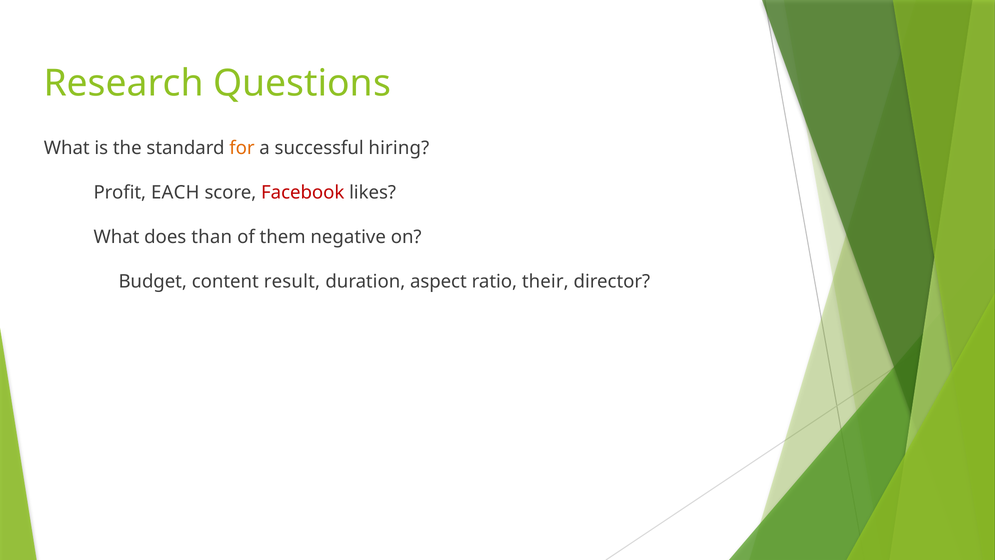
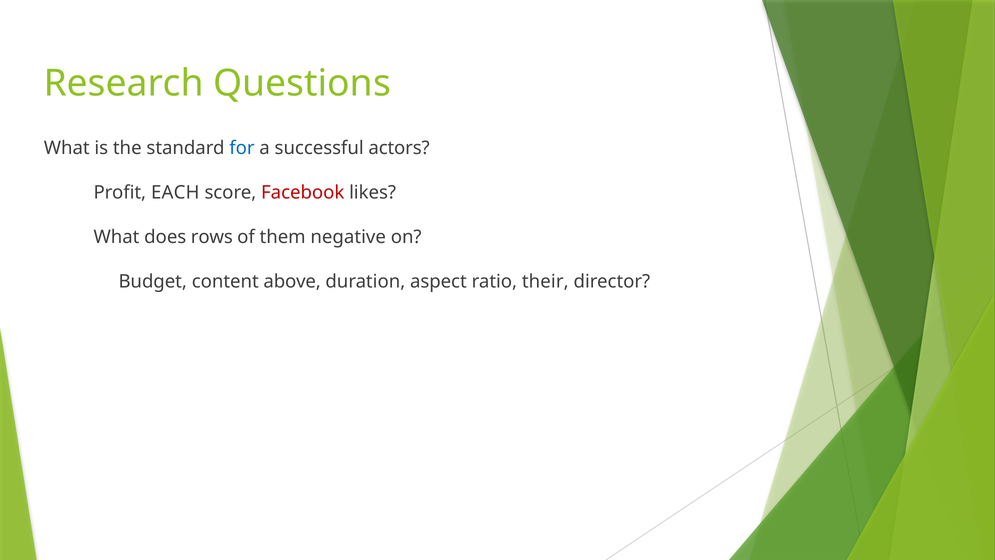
for colour: orange -> blue
hiring: hiring -> actors
than: than -> rows
result: result -> above
